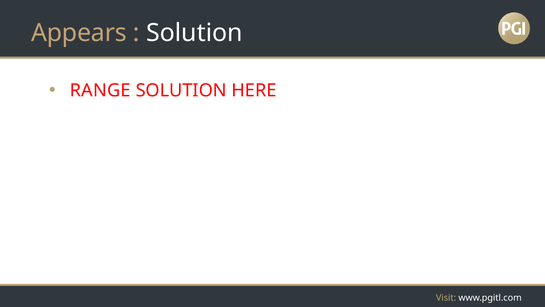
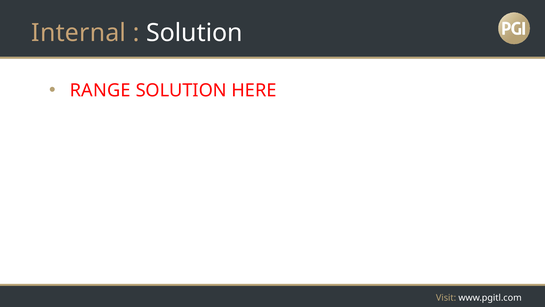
Appears: Appears -> Internal
